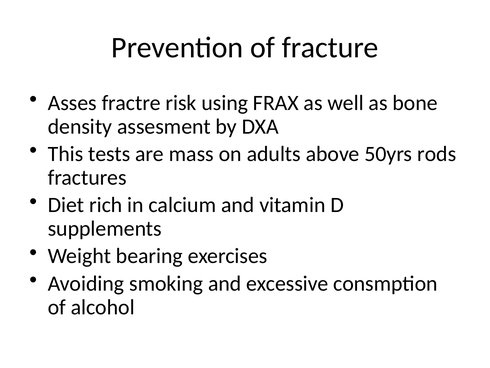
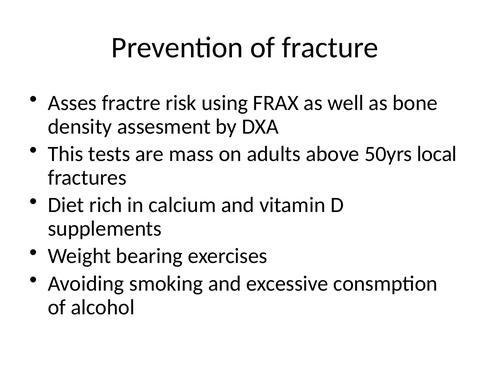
rods: rods -> local
